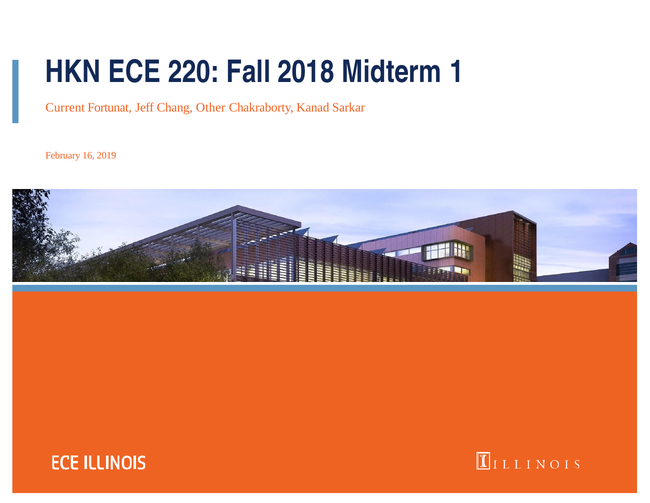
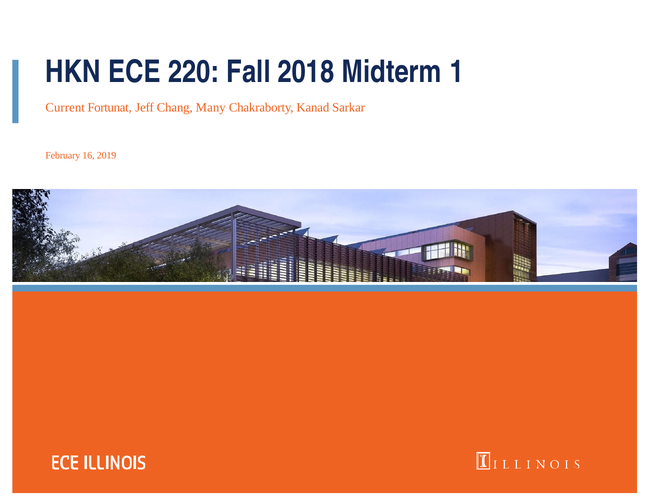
Other: Other -> Many
